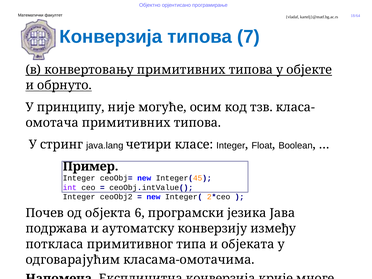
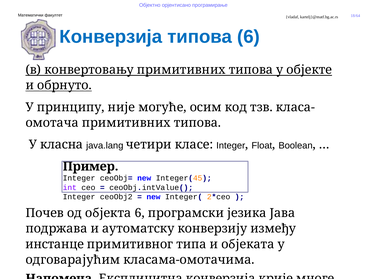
типова 7: 7 -> 6
стринг: стринг -> класна
поткласа: поткласа -> инстанце
